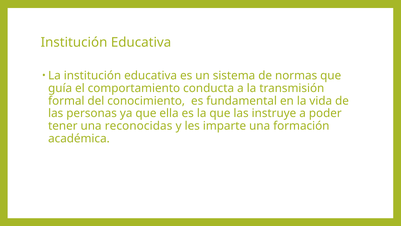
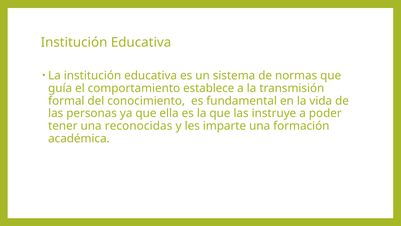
conducta: conducta -> establece
